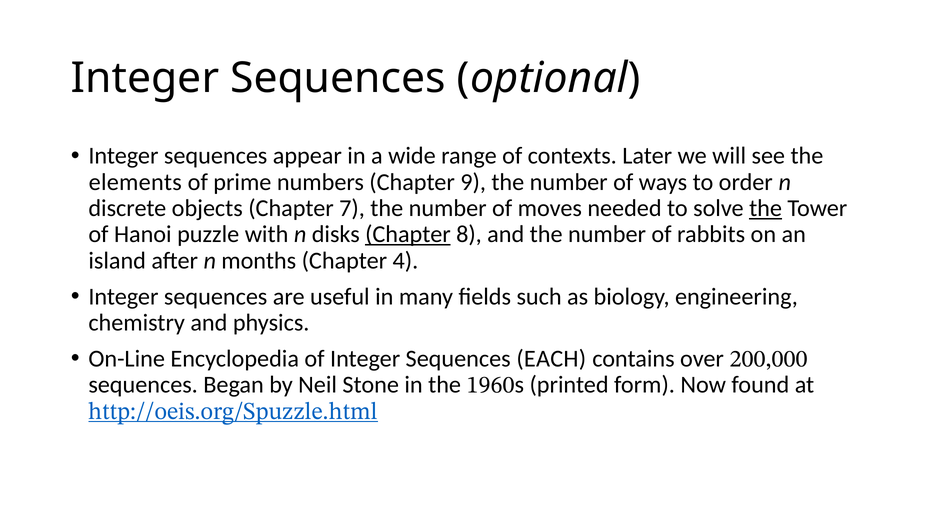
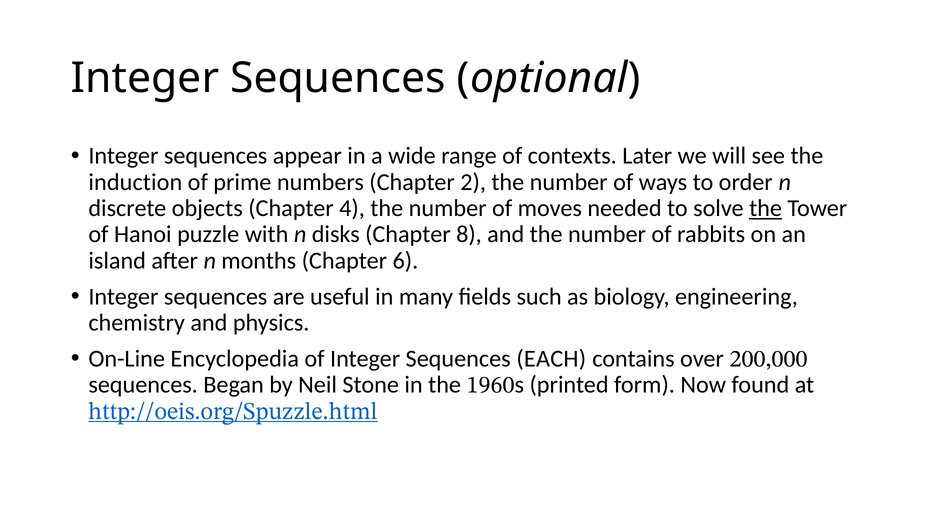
elements: elements -> induction
9: 9 -> 2
7: 7 -> 4
Chapter at (408, 234) underline: present -> none
4: 4 -> 6
